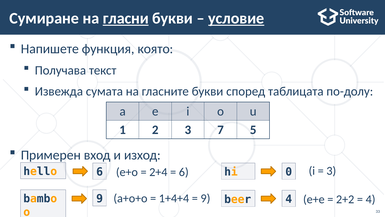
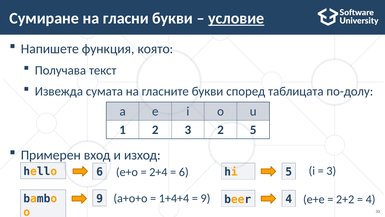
гласни underline: present -> none
3 7: 7 -> 2
hi 0: 0 -> 5
